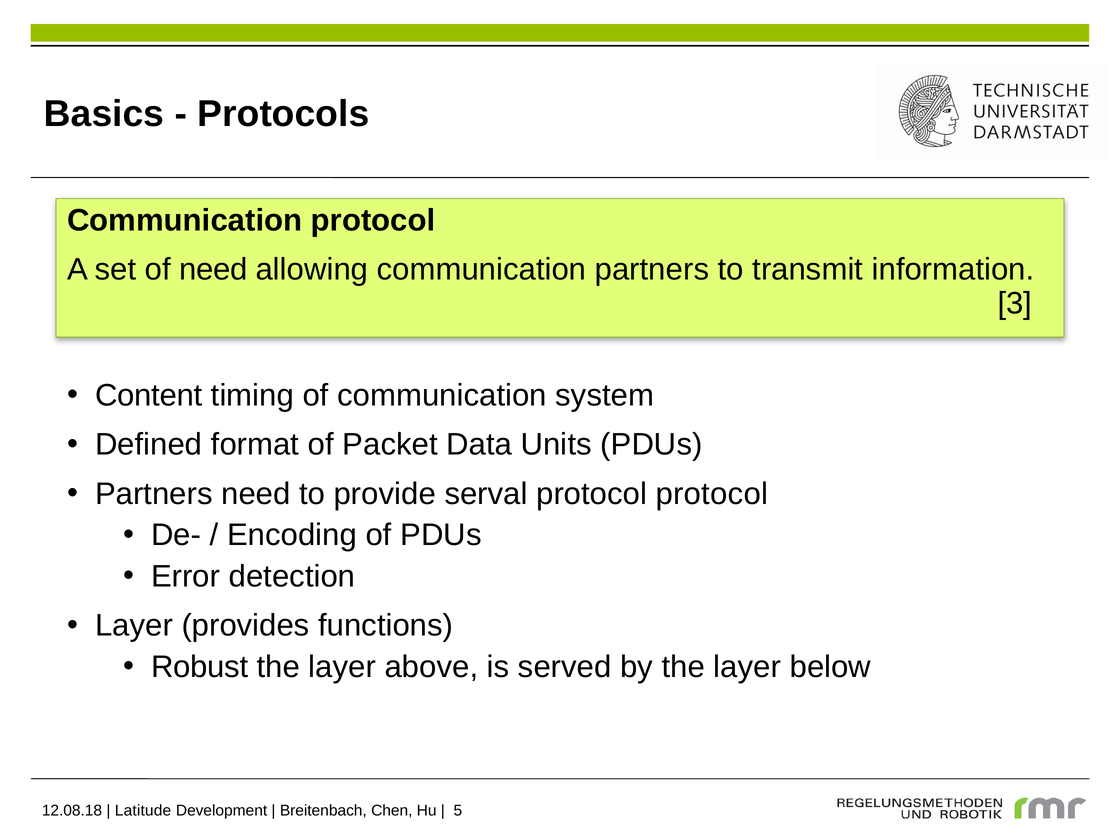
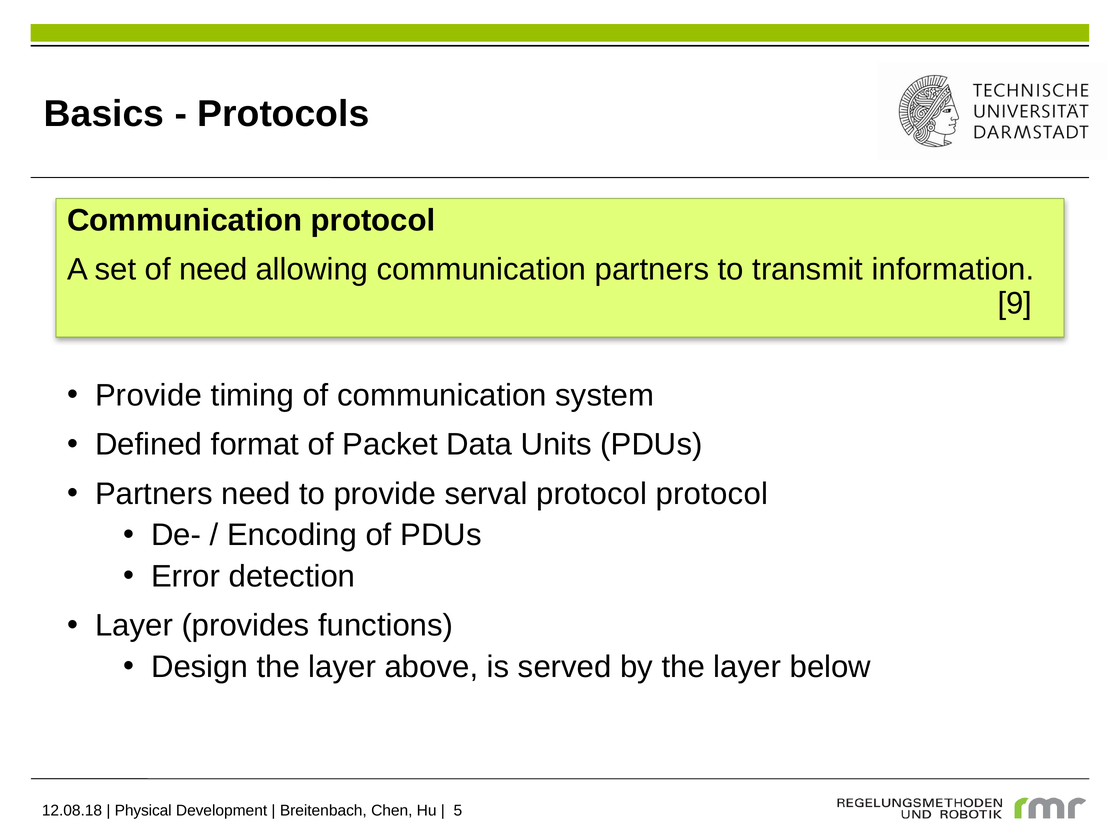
3: 3 -> 9
Content at (149, 395): Content -> Provide
Robust: Robust -> Design
Latitude: Latitude -> Physical
